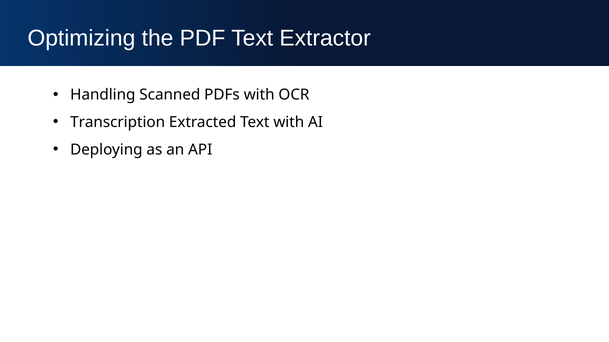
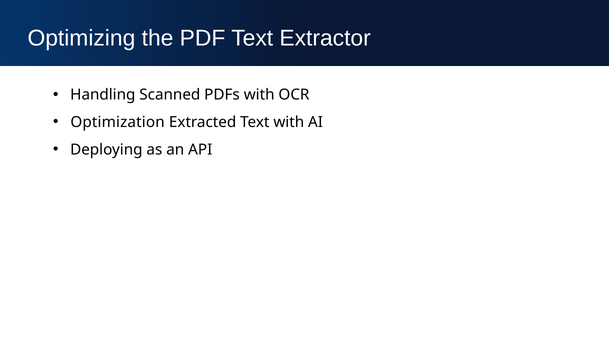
Transcription: Transcription -> Optimization
